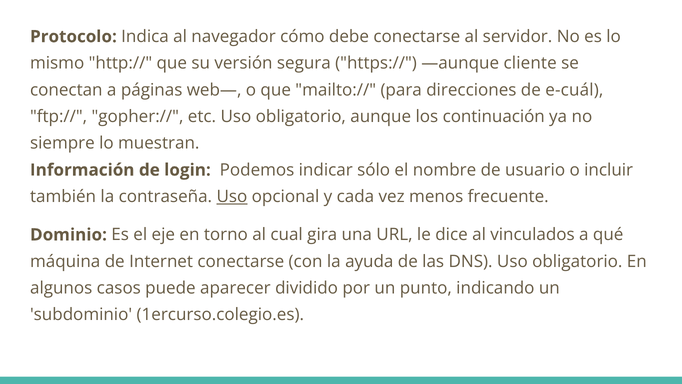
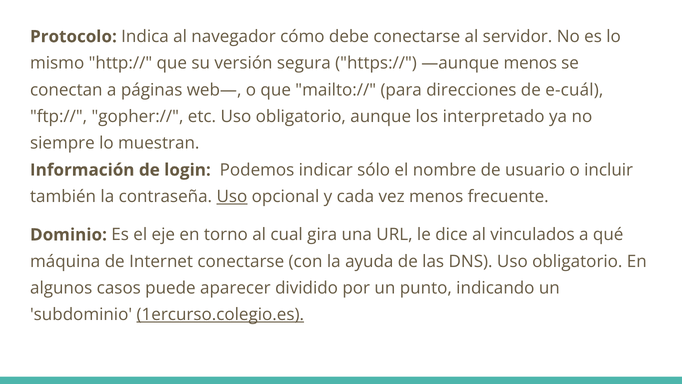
—aunque cliente: cliente -> menos
continuación: continuación -> interpretado
1ercurso.colegio.es underline: none -> present
